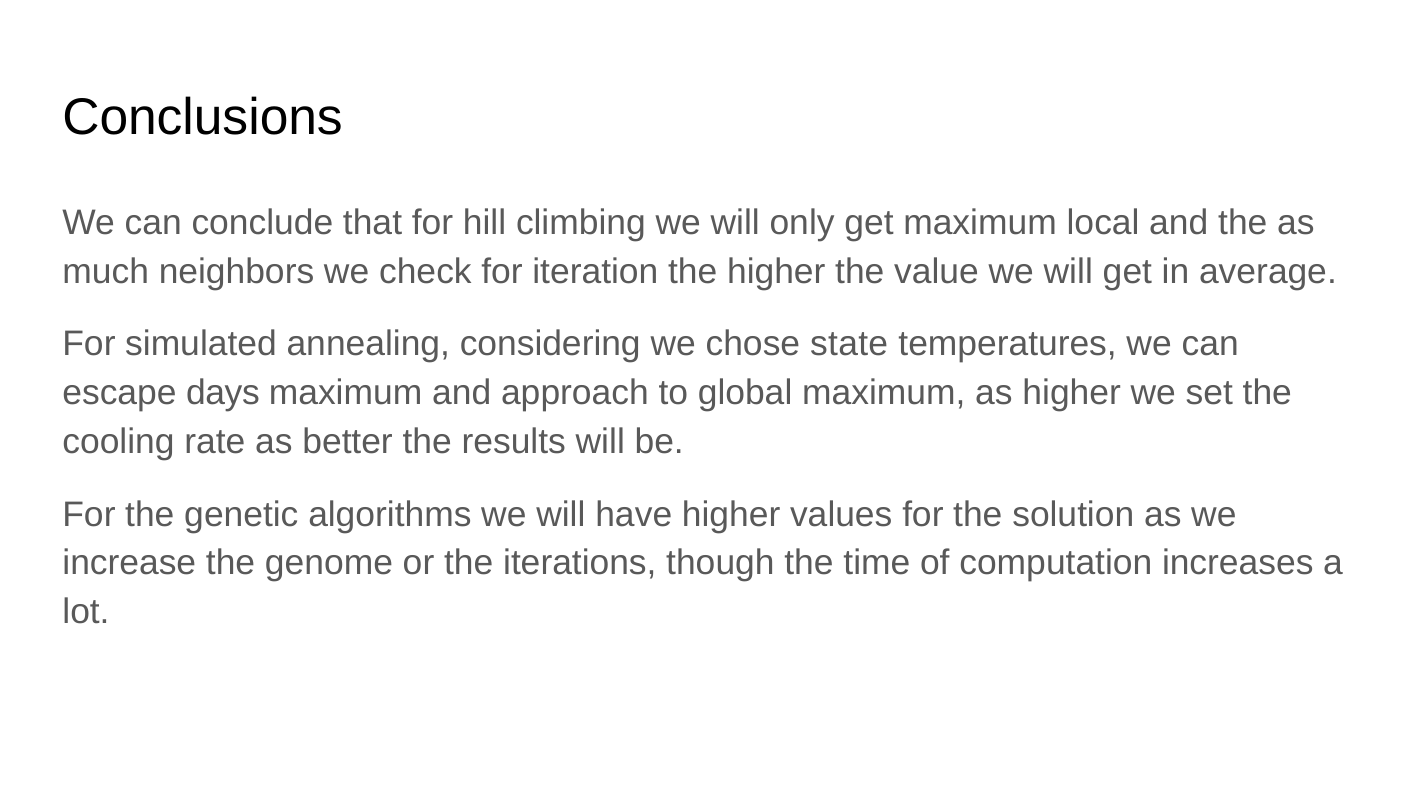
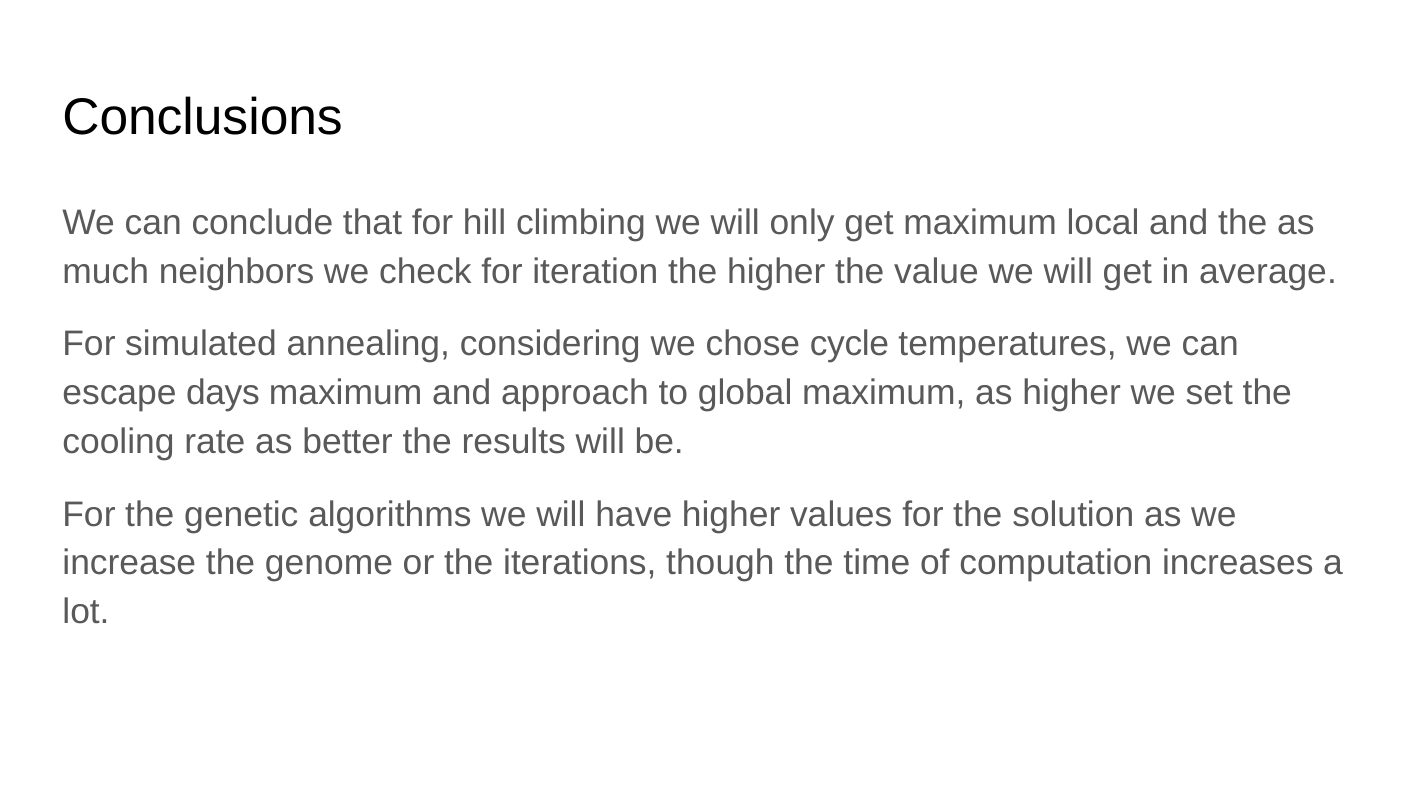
state: state -> cycle
